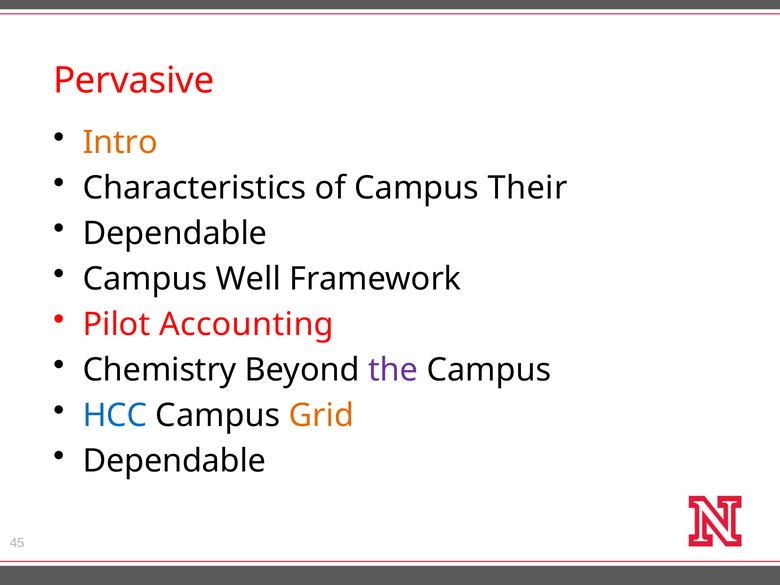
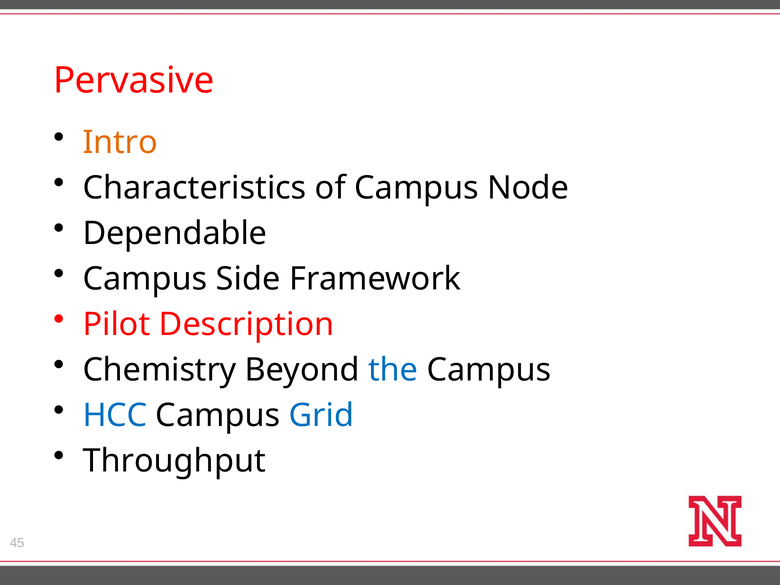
Their: Their -> Node
Well: Well -> Side
Accounting: Accounting -> Description
the colour: purple -> blue
Grid colour: orange -> blue
Dependable at (174, 461): Dependable -> Throughput
